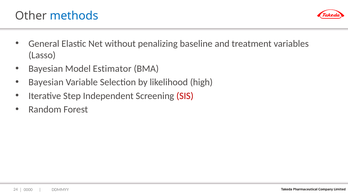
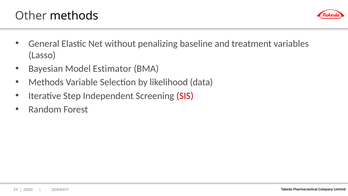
methods at (74, 16) colour: blue -> black
Bayesian at (46, 82): Bayesian -> Methods
high: high -> data
